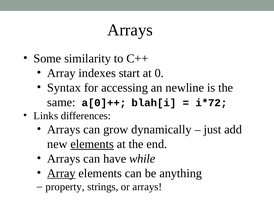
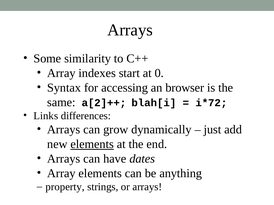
newline: newline -> browser
a[0]++: a[0]++ -> a[2]++
while: while -> dates
Array at (61, 174) underline: present -> none
